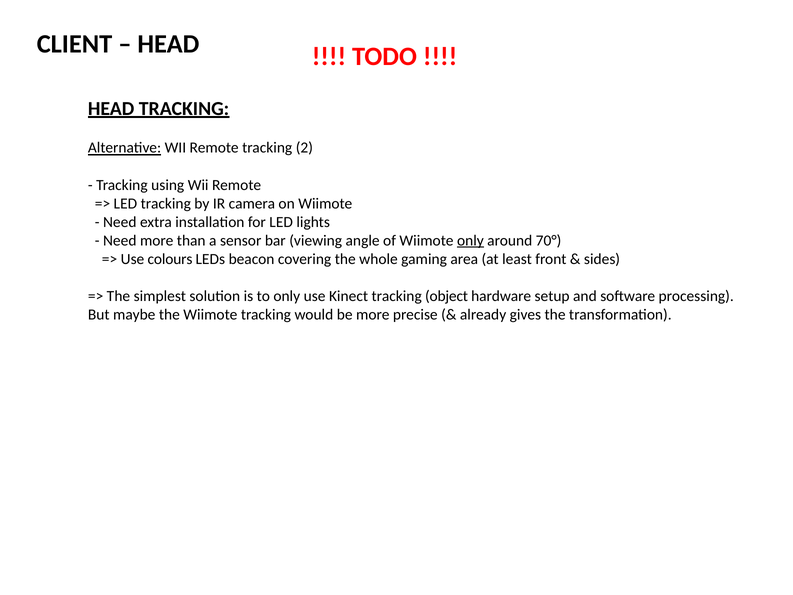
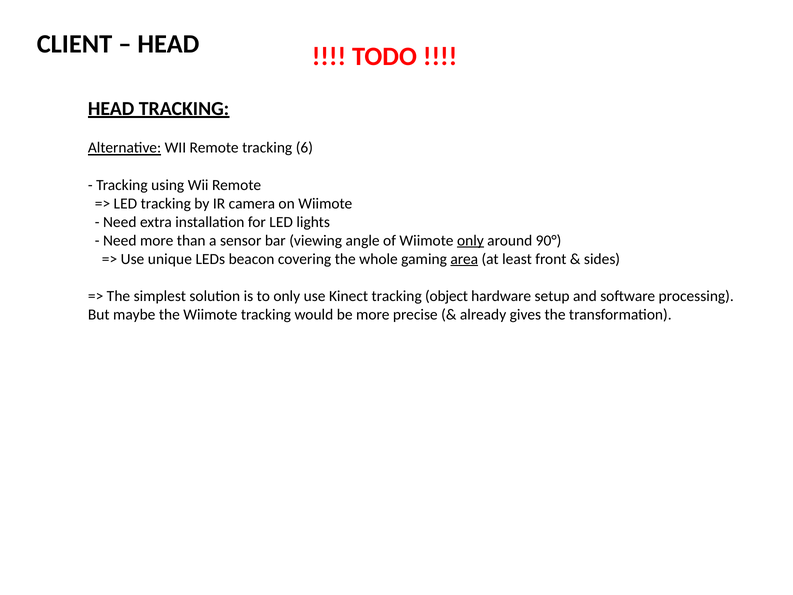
2: 2 -> 6
70°: 70° -> 90°
colours: colours -> unique
area underline: none -> present
